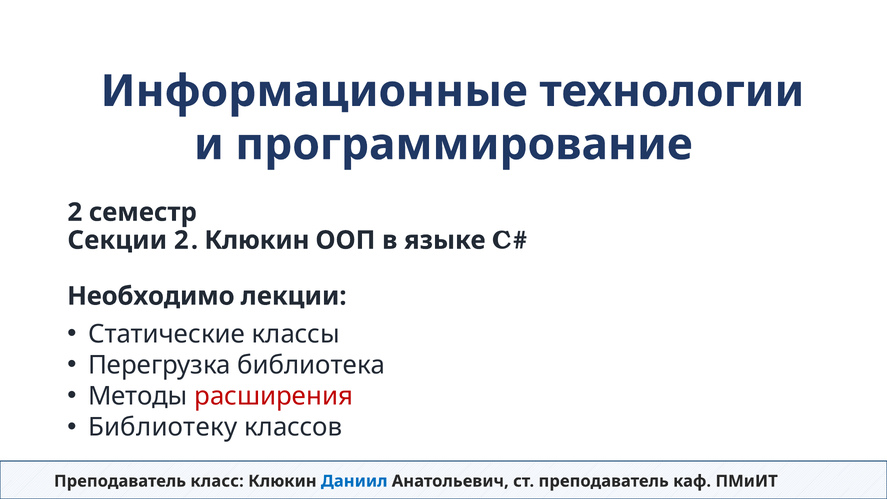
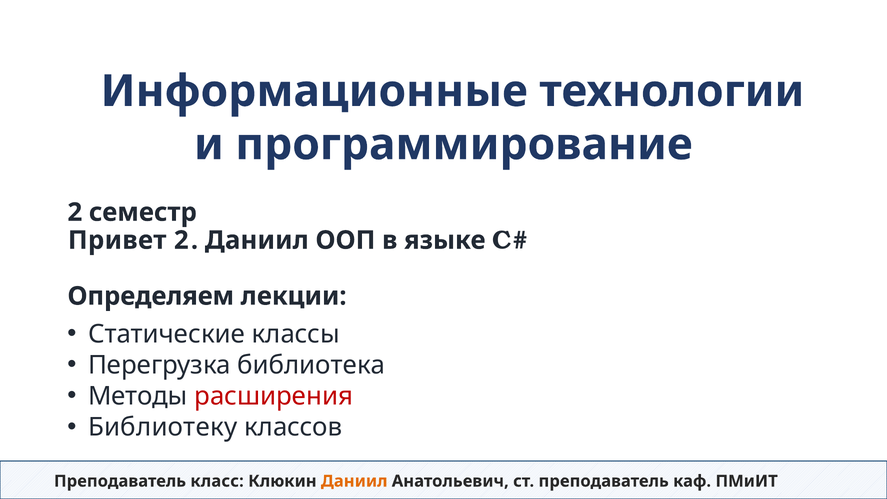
Секции: Секции -> Привет
2 Клюкин: Клюкин -> Даниил
Необходимо: Необходимо -> Определяем
Даниил at (354, 481) colour: blue -> orange
